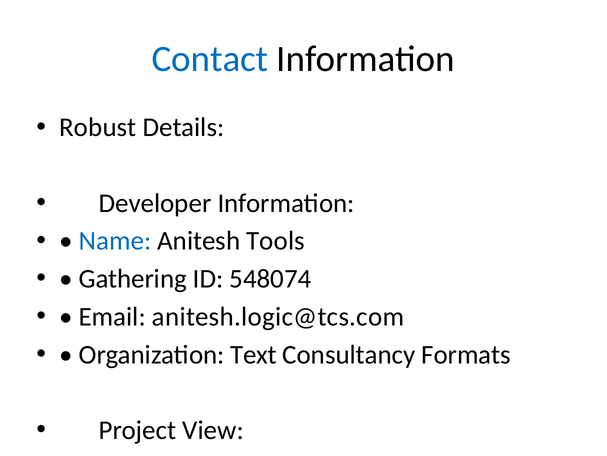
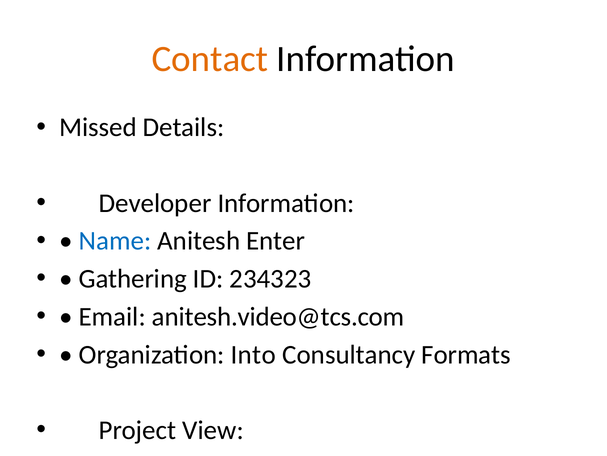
Contact at (210, 59) colour: blue -> orange
Robust: Robust -> Missed
Tools: Tools -> Enter
548074: 548074 -> 234323
anitesh.logic@tcs.com: anitesh.logic@tcs.com -> anitesh.video@tcs.com
Text: Text -> Into
